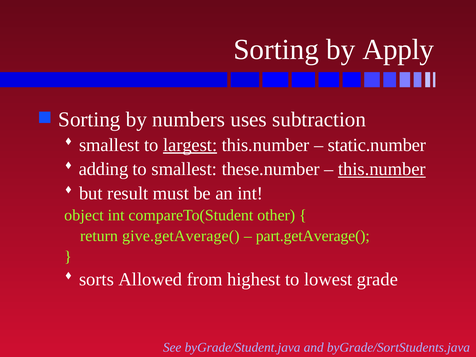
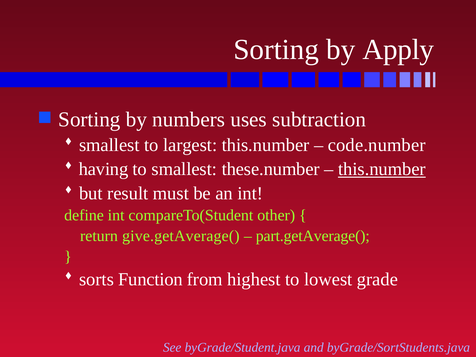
largest underline: present -> none
static.number: static.number -> code.number
adding: adding -> having
object: object -> define
Allowed: Allowed -> Function
